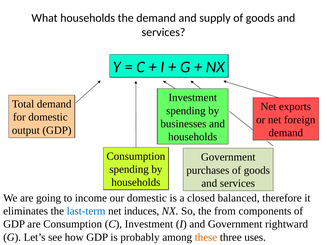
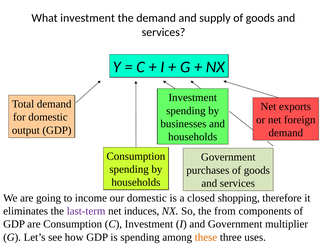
What households: households -> investment
balanced: balanced -> shopping
last-term colour: blue -> purple
rightward: rightward -> multiplier
is probably: probably -> spending
